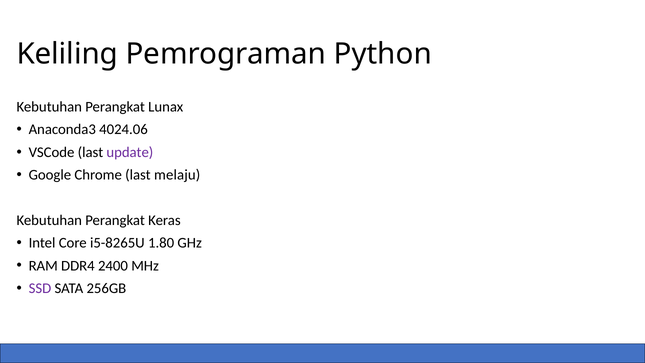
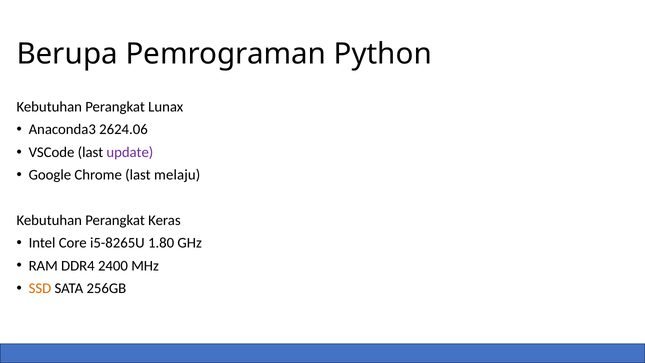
Keliling: Keliling -> Berupa
4024.06: 4024.06 -> 2624.06
SSD colour: purple -> orange
